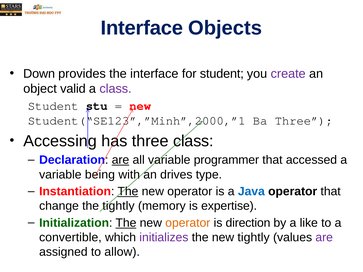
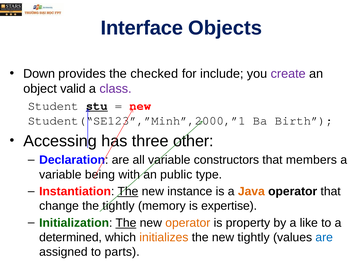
the interface: interface -> checked
for student: student -> include
stu underline: none -> present
Ba Three: Three -> Birth
three class: class -> other
are at (120, 160) underline: present -> none
programmer: programmer -> constructors
accessed: accessed -> members
drives: drives -> public
operator at (190, 192): operator -> instance
Java colour: blue -> orange
direction: direction -> property
convertible: convertible -> determined
initializes colour: purple -> orange
are at (324, 238) colour: purple -> blue
allow: allow -> parts
